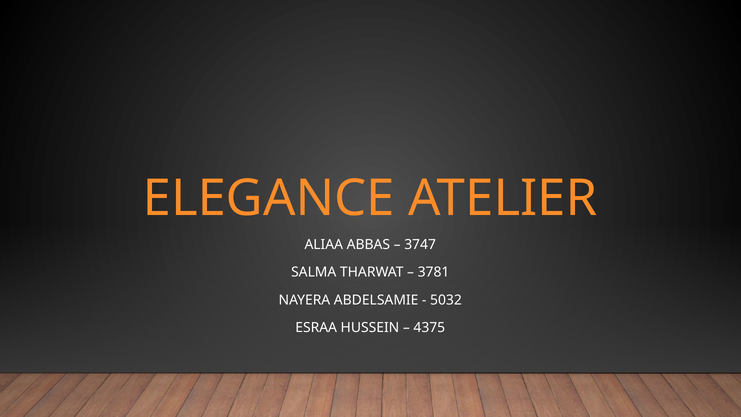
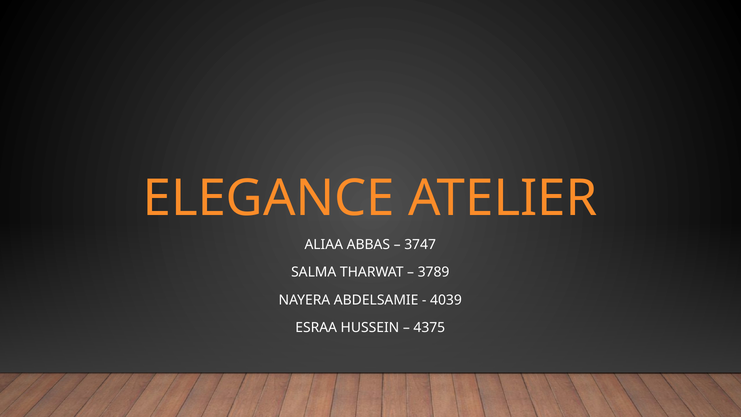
3781: 3781 -> 3789
5032: 5032 -> 4039
